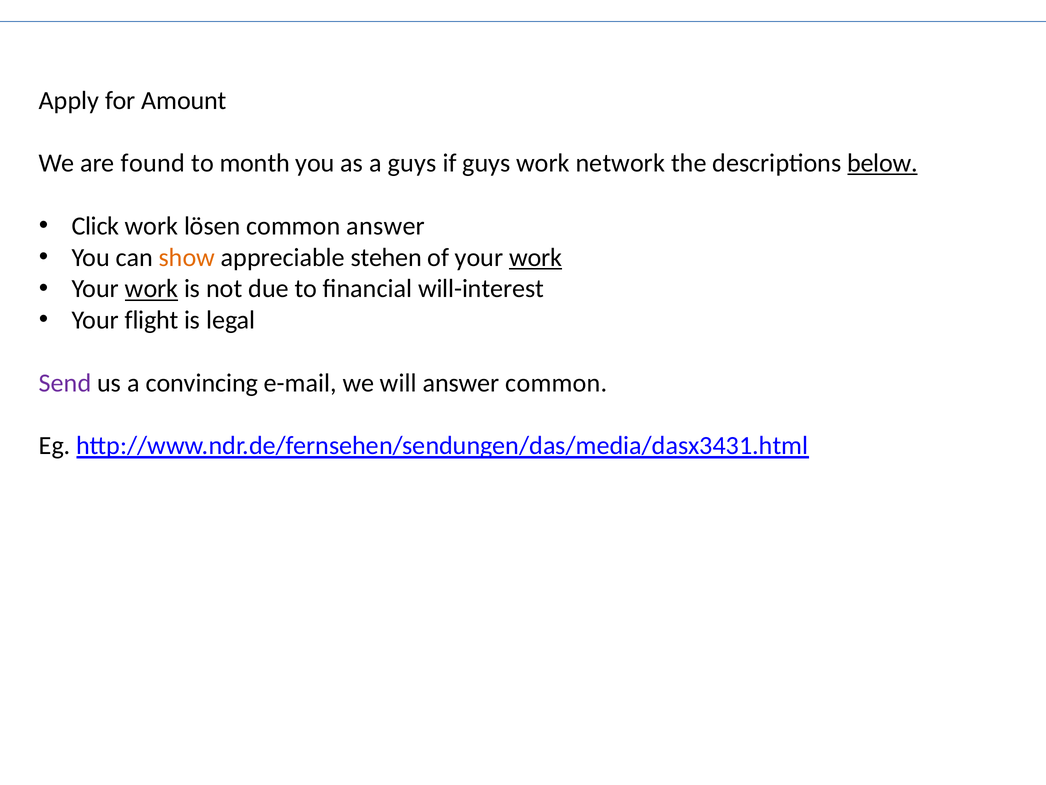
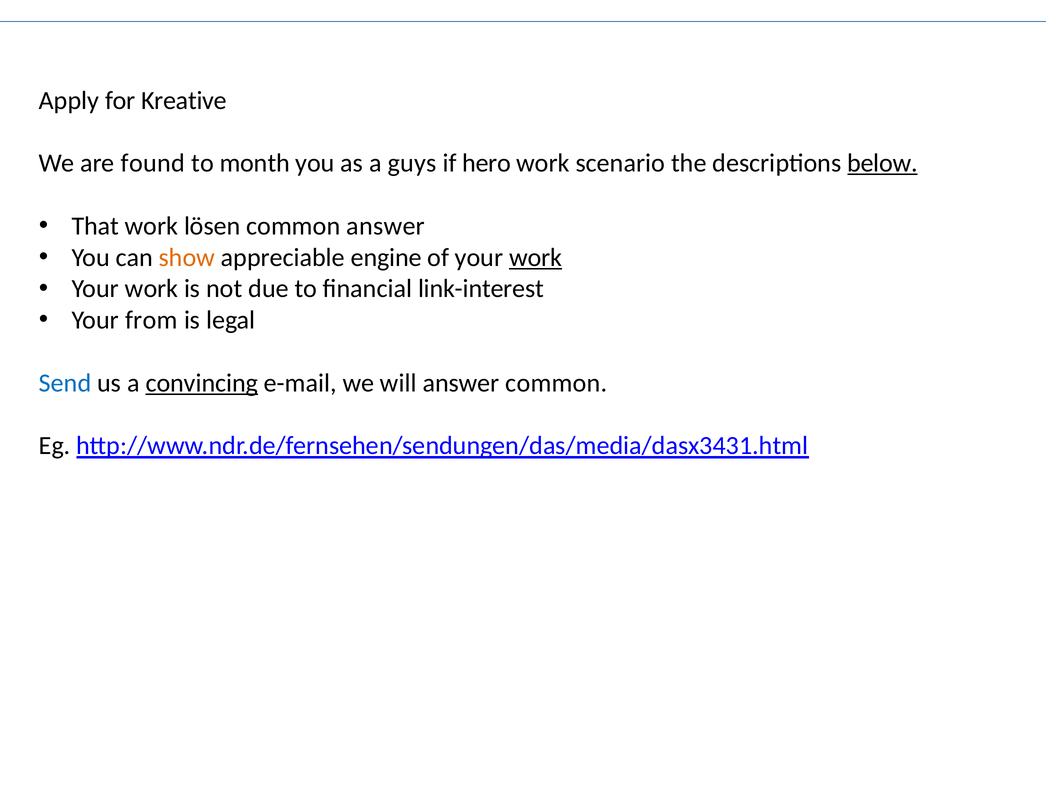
Amount: Amount -> Kreative
if guys: guys -> hero
network: network -> scenario
Click: Click -> That
stehen: stehen -> engine
work at (152, 289) underline: present -> none
will-interest: will-interest -> link-interest
flight: flight -> from
Send colour: purple -> blue
convincing underline: none -> present
